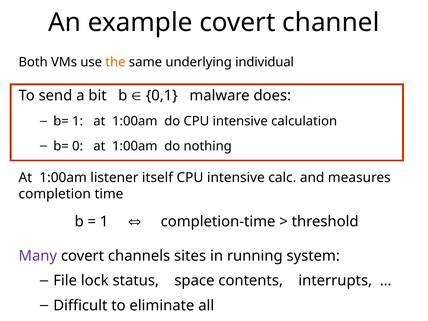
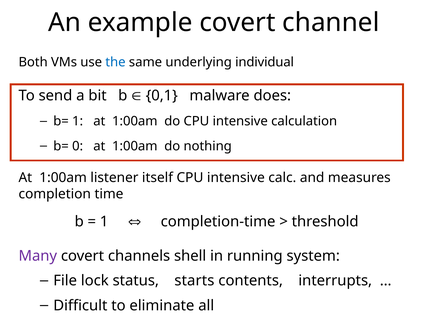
the colour: orange -> blue
sites: sites -> shell
space: space -> starts
